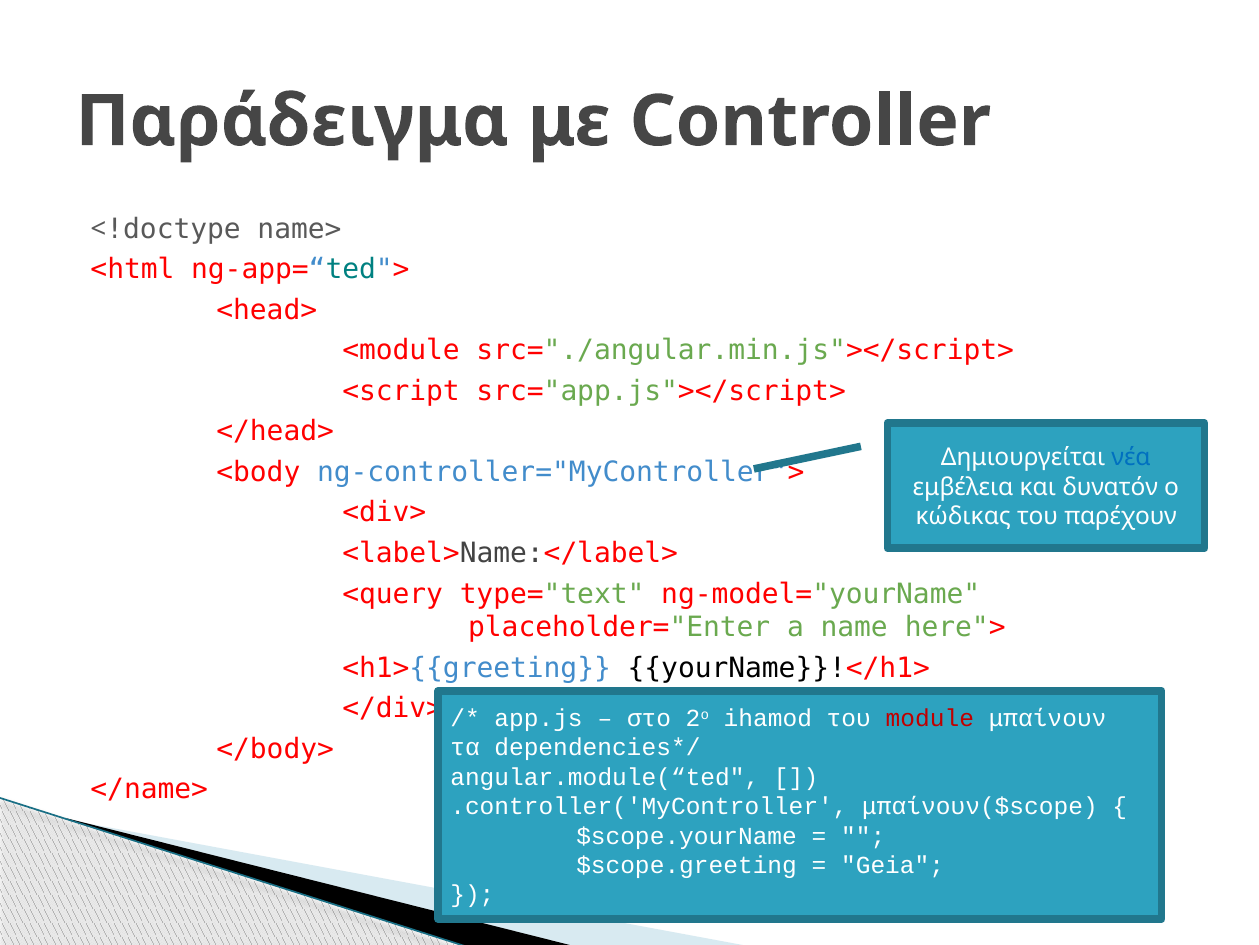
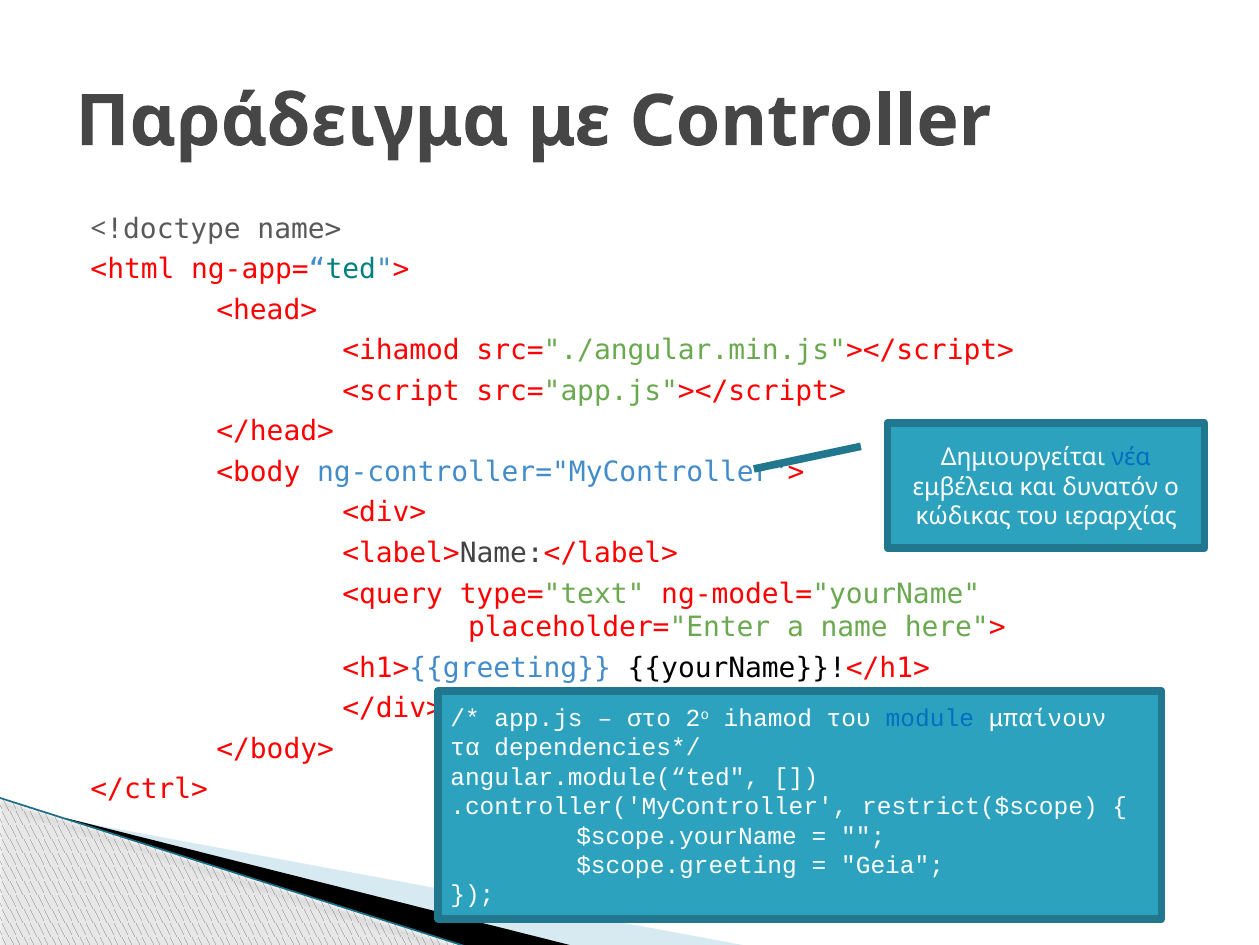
<module: <module -> <ihamod
παρέχουν: παρέχουν -> ιεραρχίας
module colour: red -> blue
</name>: </name> -> </ctrl>
μπαίνουν($scope: μπαίνουν($scope -> restrict($scope
